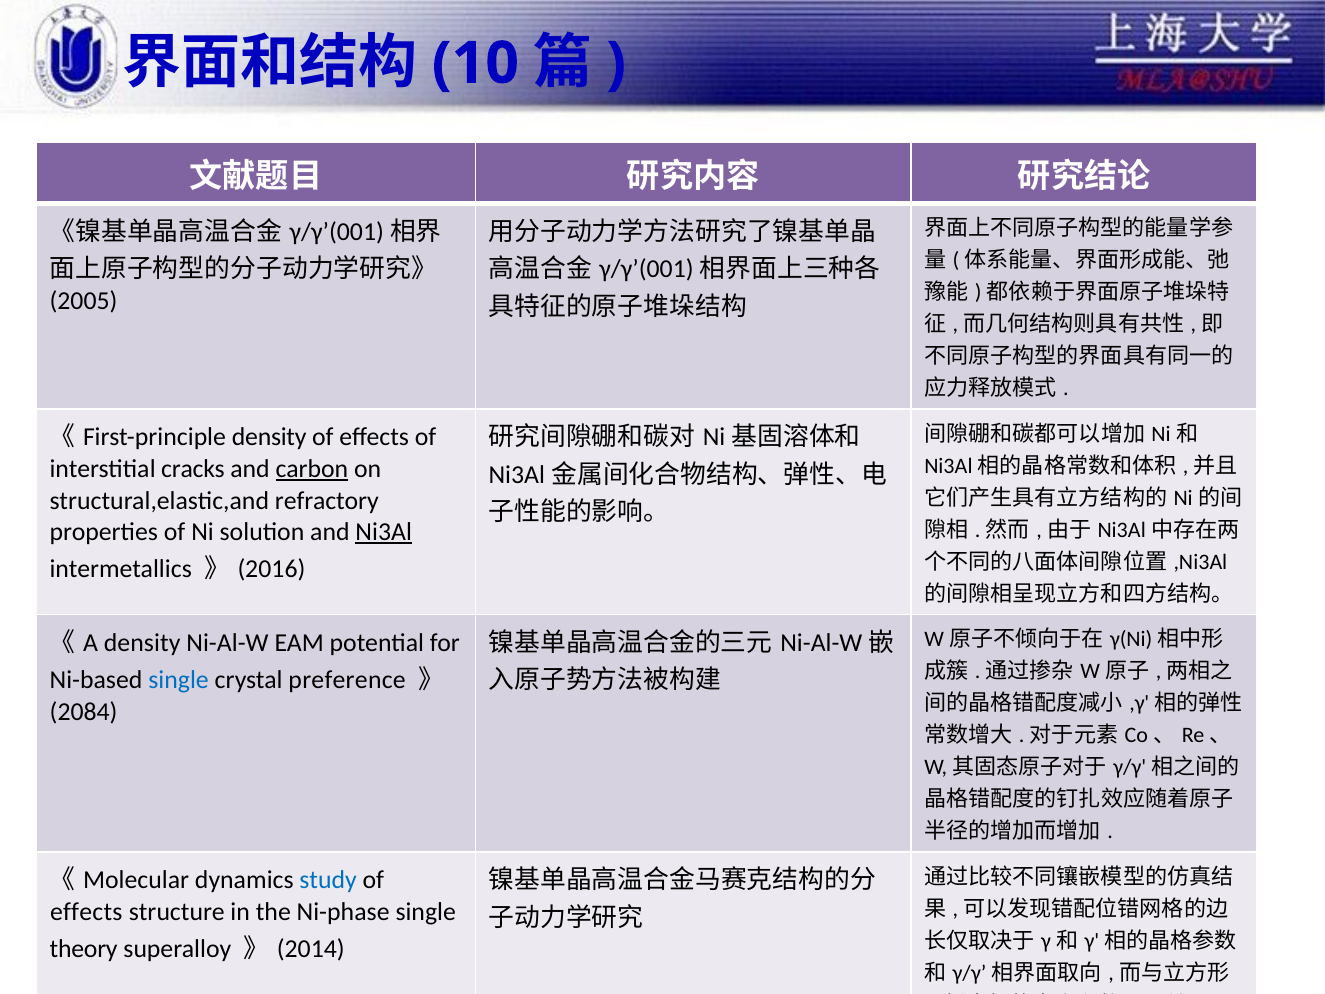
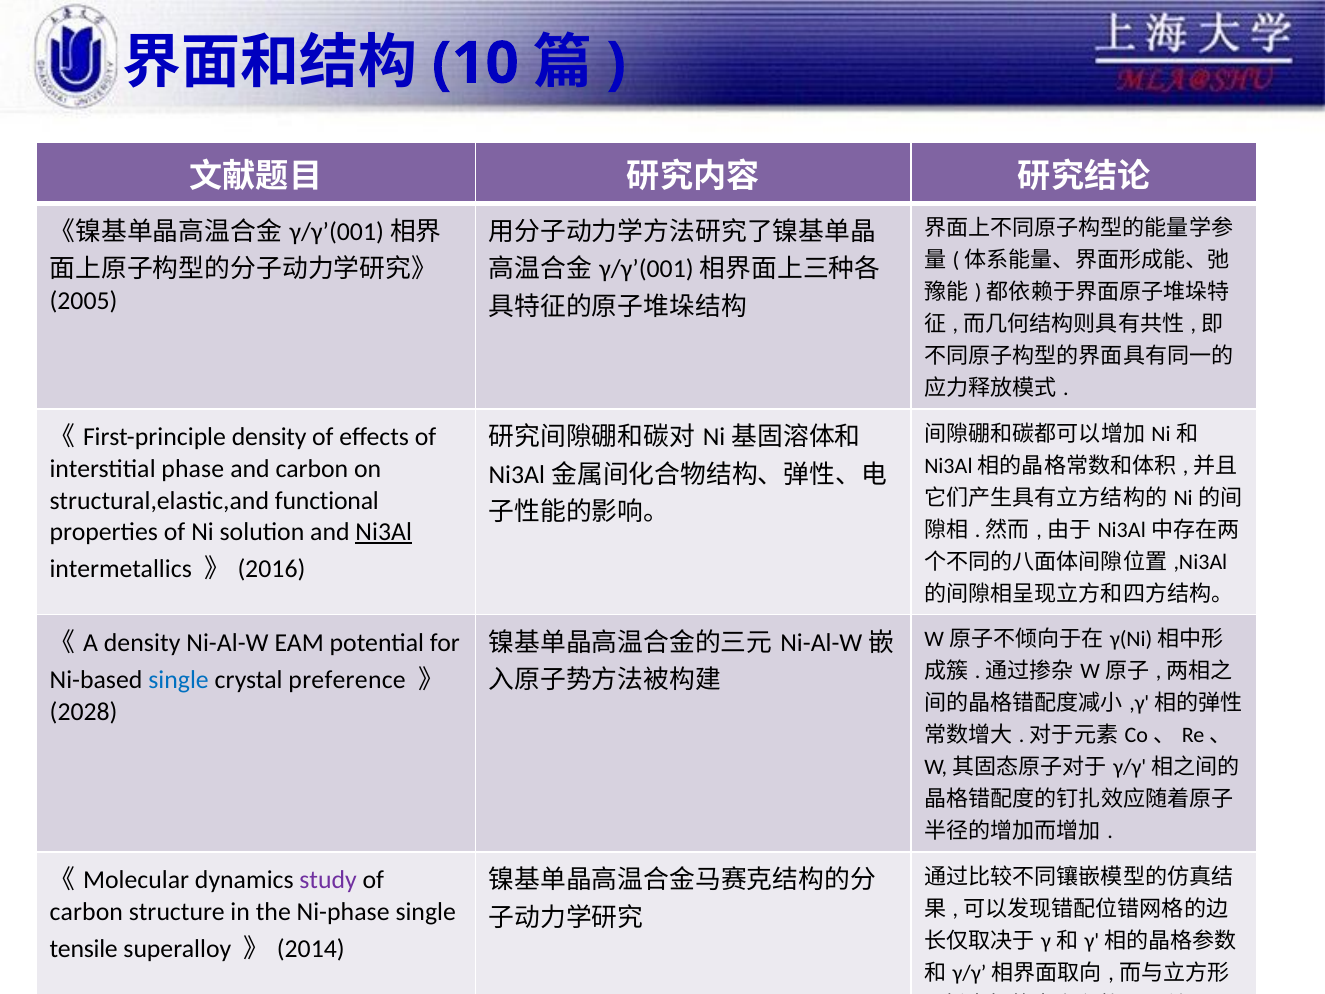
cracks: cracks -> phase
carbon at (312, 469) underline: present -> none
refractory: refractory -> functional
2084: 2084 -> 2028
study colour: blue -> purple
effects at (86, 912): effects -> carbon
theory: theory -> tensile
